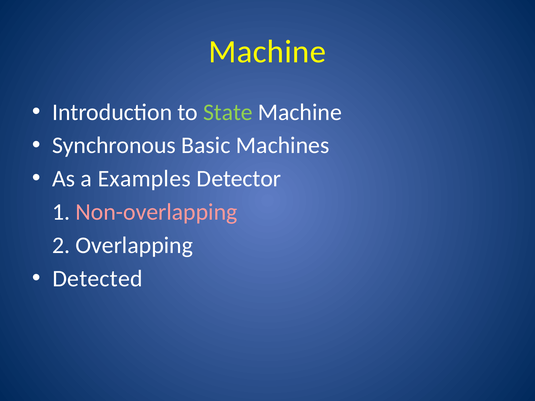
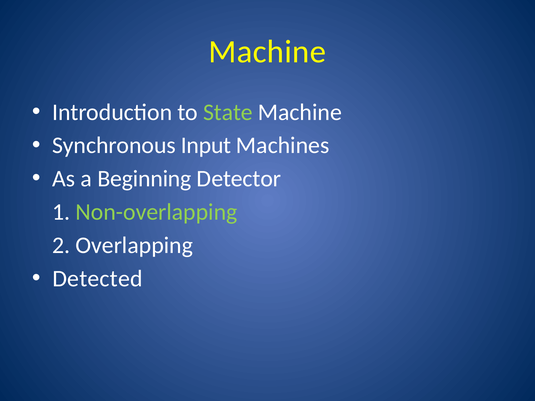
Basic: Basic -> Input
Examples: Examples -> Beginning
Non-overlapping colour: pink -> light green
